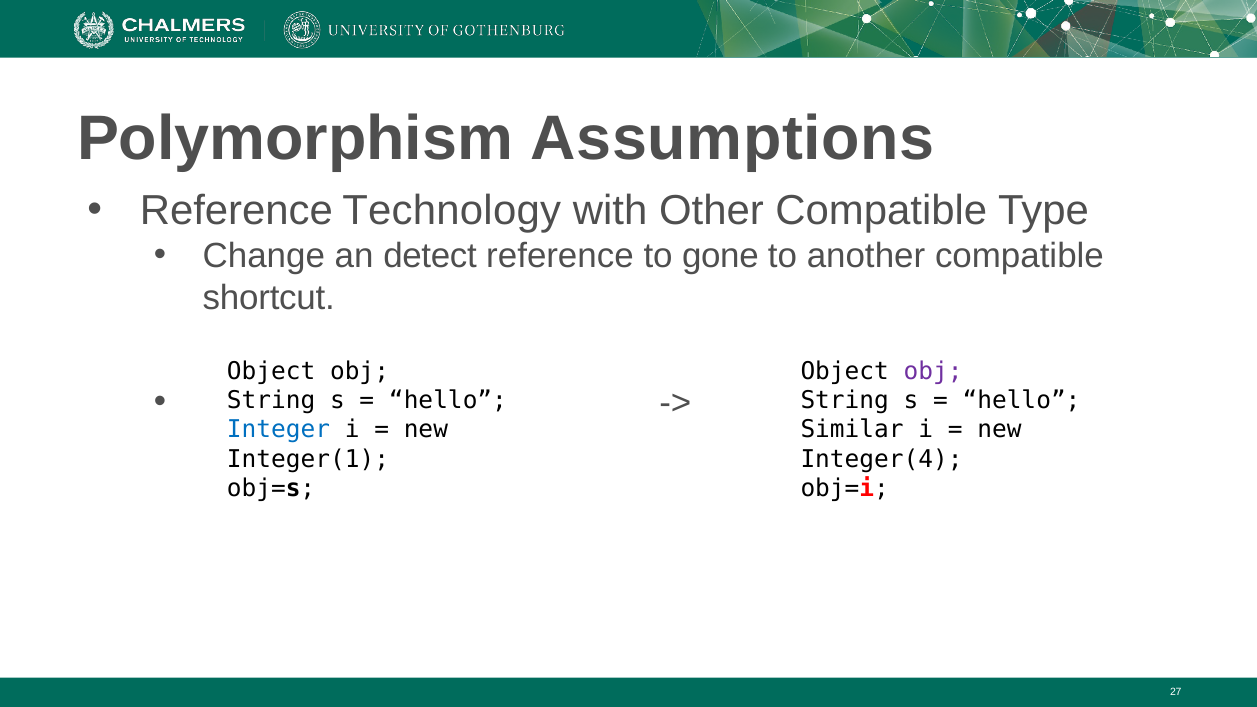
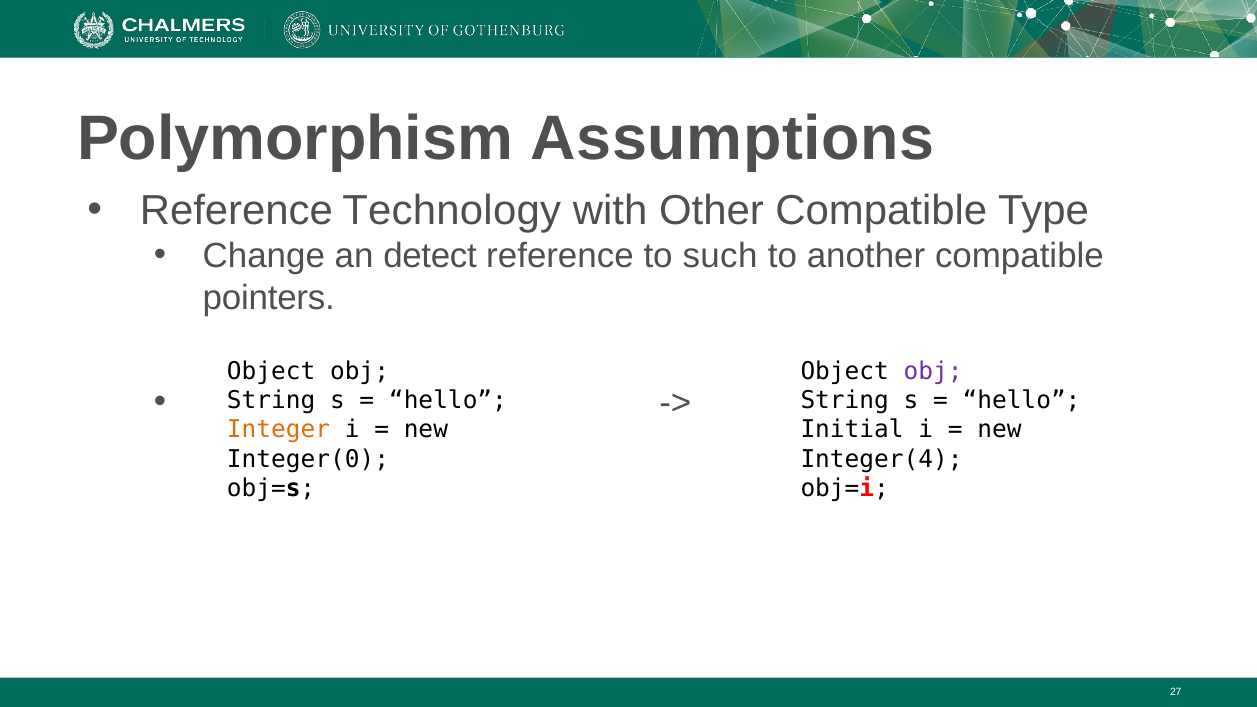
gone: gone -> such
shortcut: shortcut -> pointers
Integer colour: blue -> orange
Similar: Similar -> Initial
Integer(1: Integer(1 -> Integer(0
